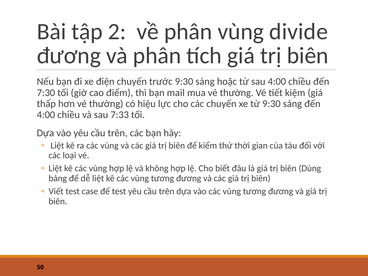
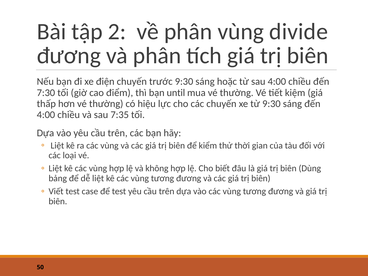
mail: mail -> until
7:33: 7:33 -> 7:35
